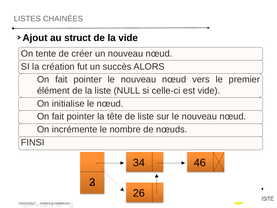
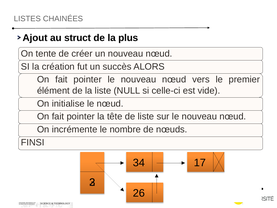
la vide: vide -> plus
46: 46 -> 17
